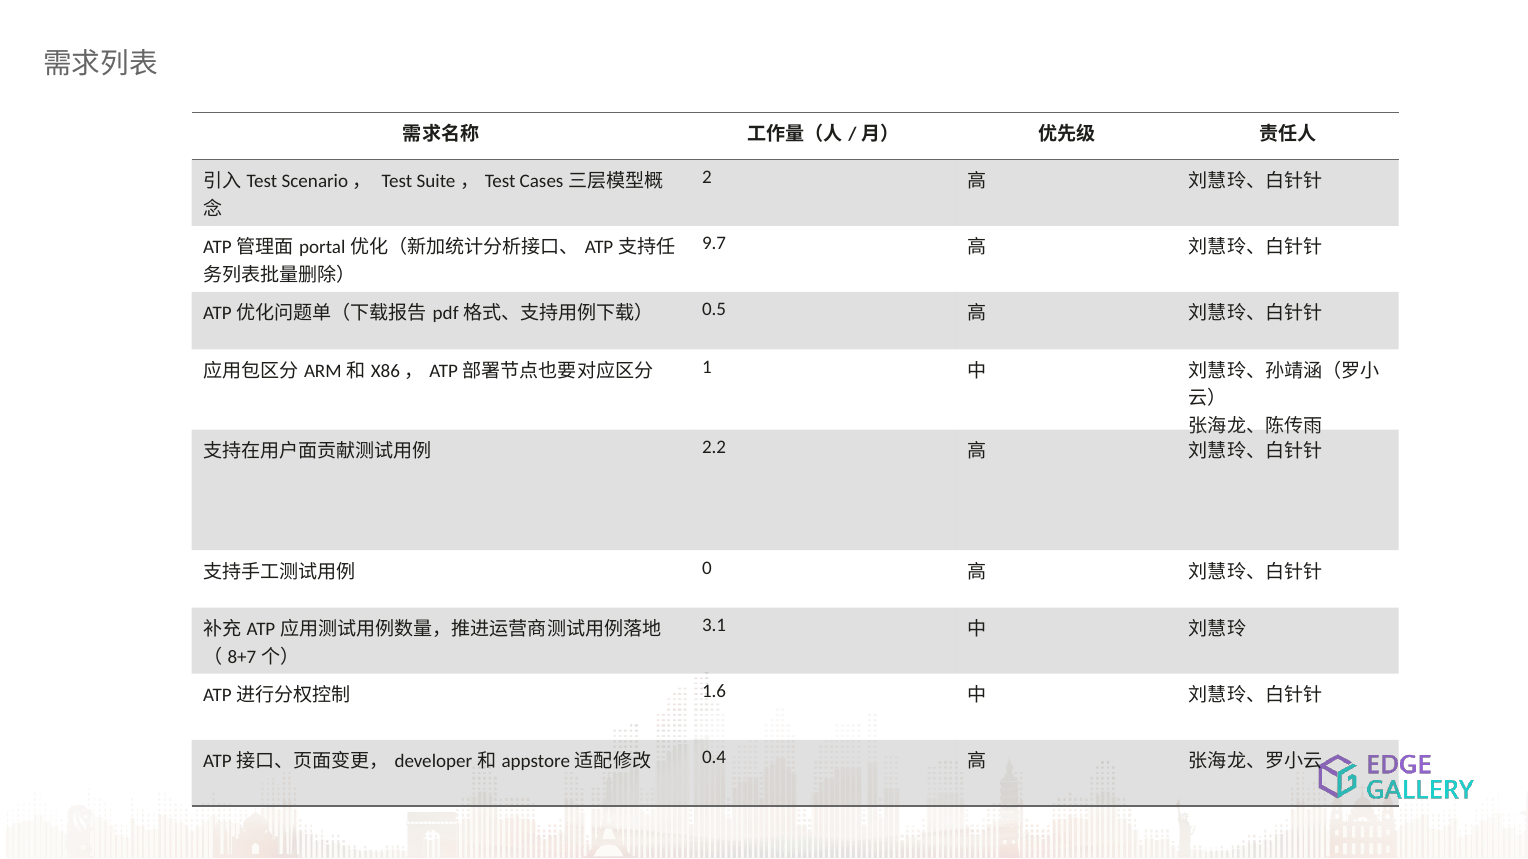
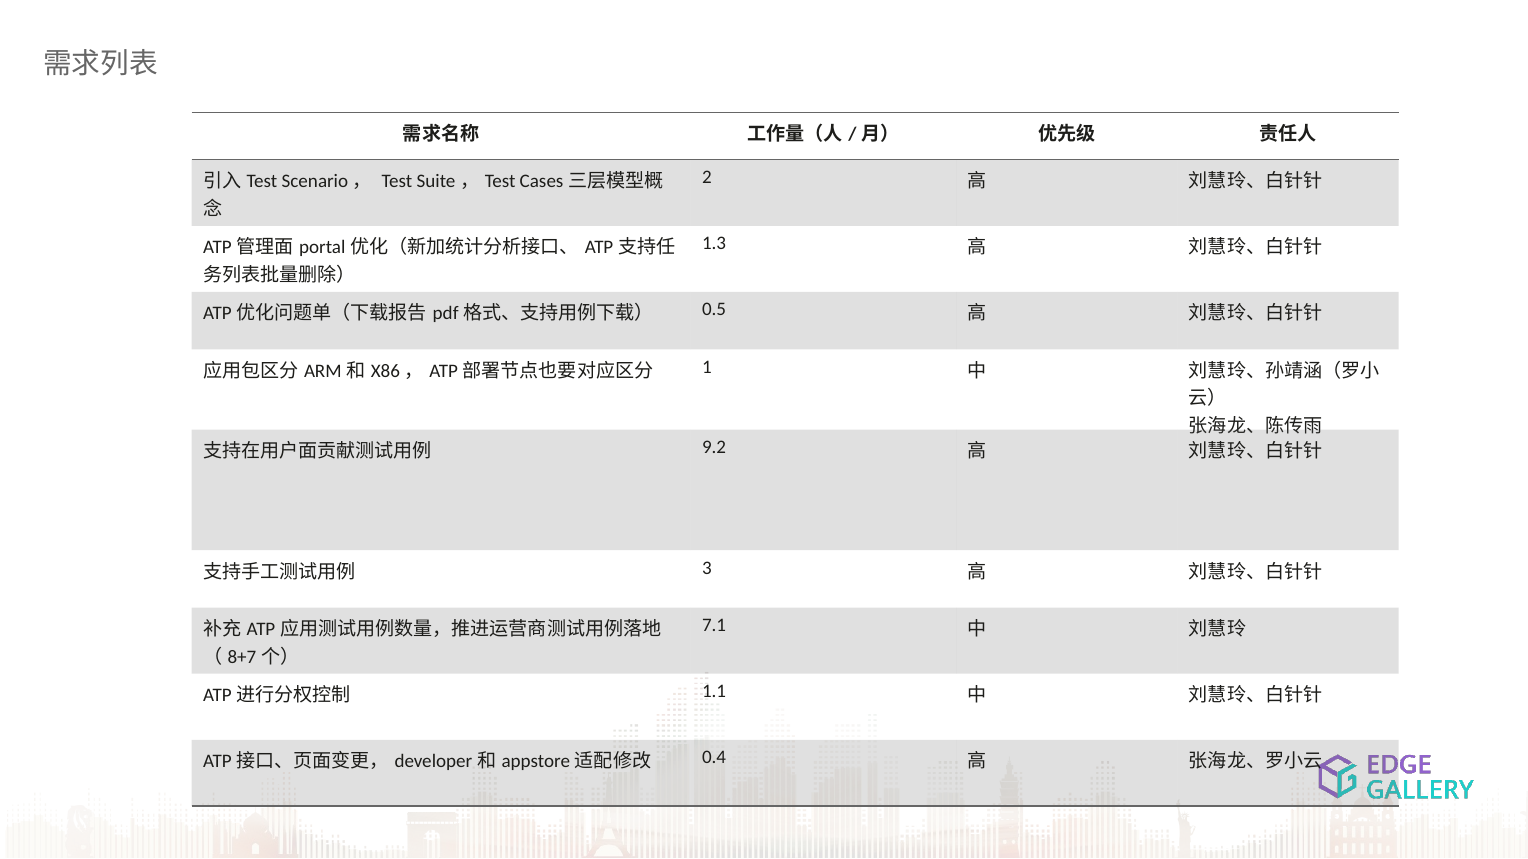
9.7: 9.7 -> 1.3
2.2: 2.2 -> 9.2
0: 0 -> 3
3.1: 3.1 -> 7.1
1.6: 1.6 -> 1.1
